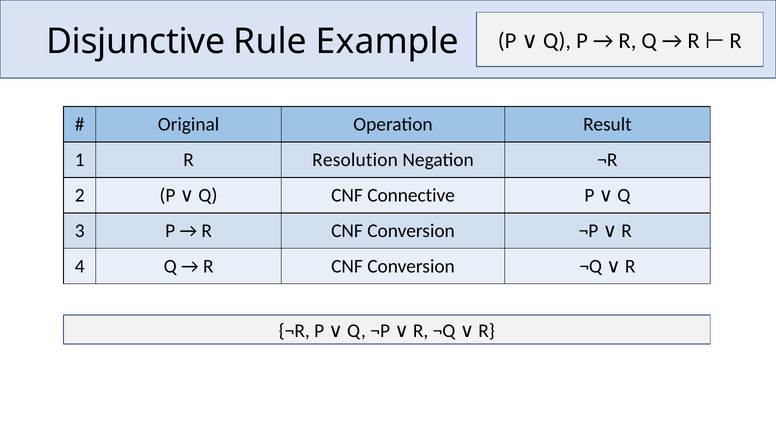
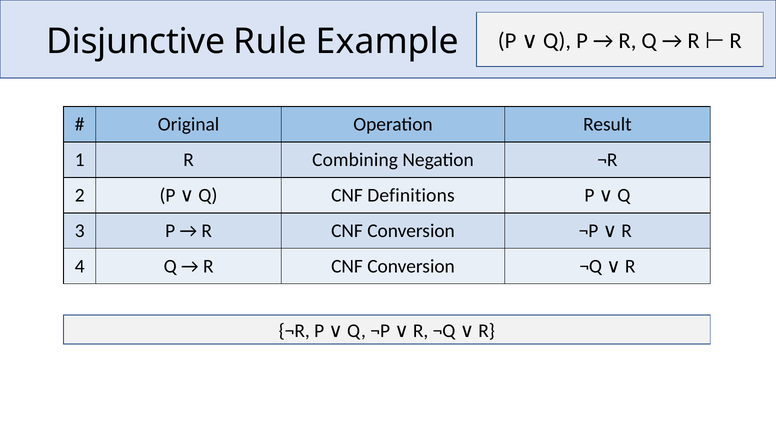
Resolution: Resolution -> Combining
Connective: Connective -> Definitions
